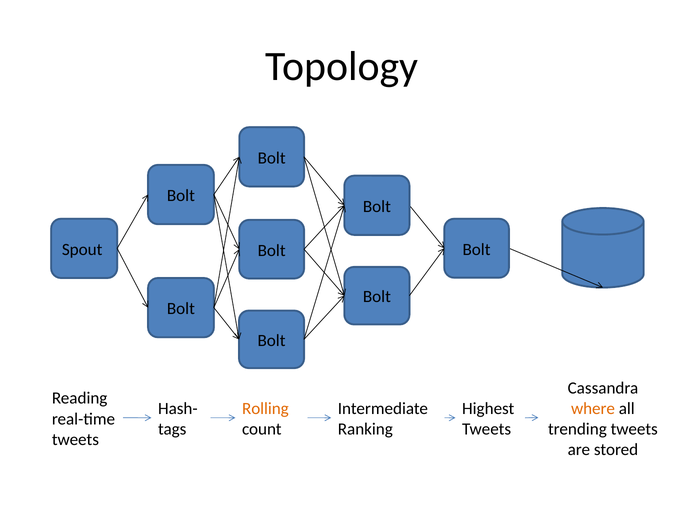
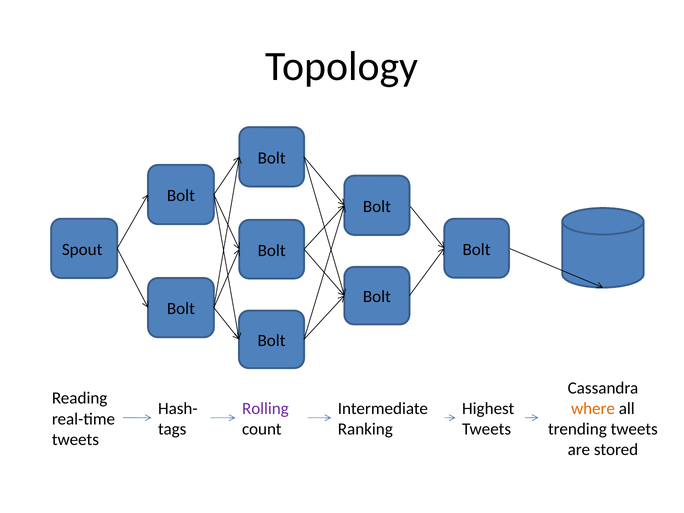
Rolling colour: orange -> purple
